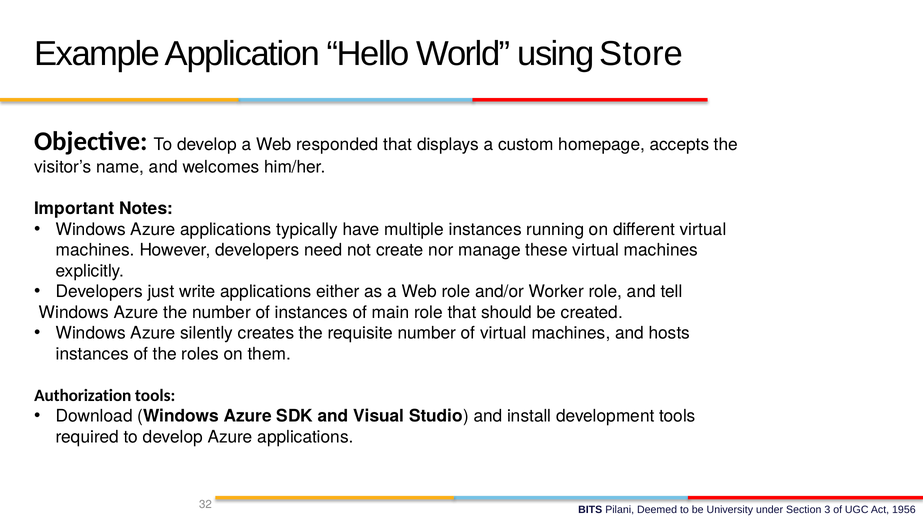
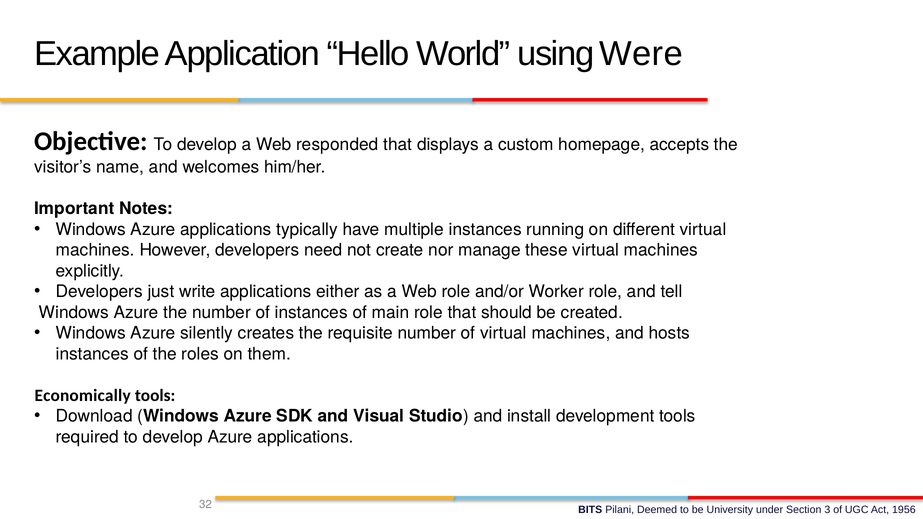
Store: Store -> Were
Authorization: Authorization -> Economically
